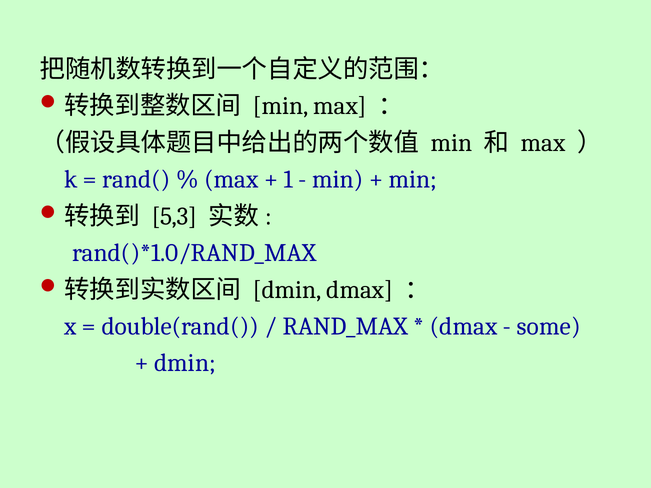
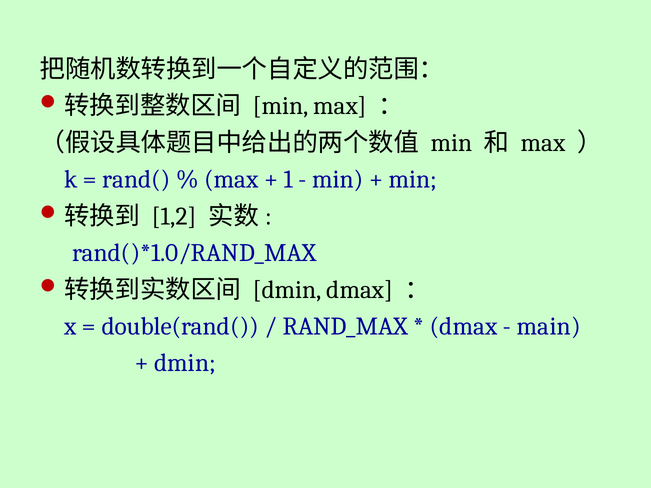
5,3: 5,3 -> 1,2
some: some -> main
